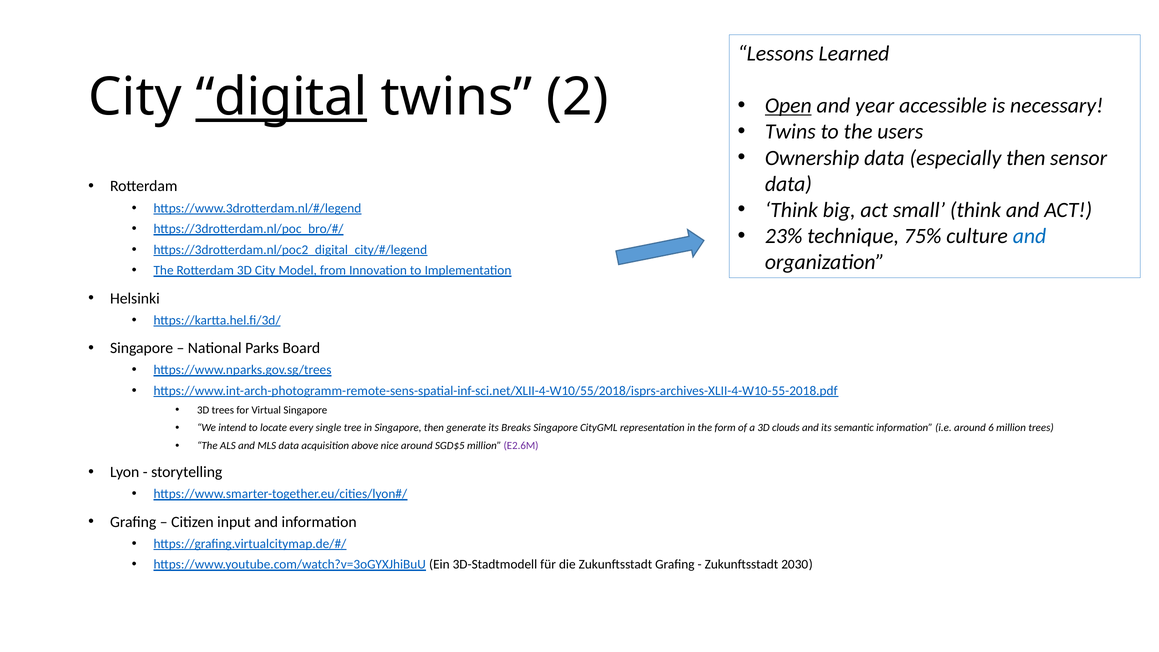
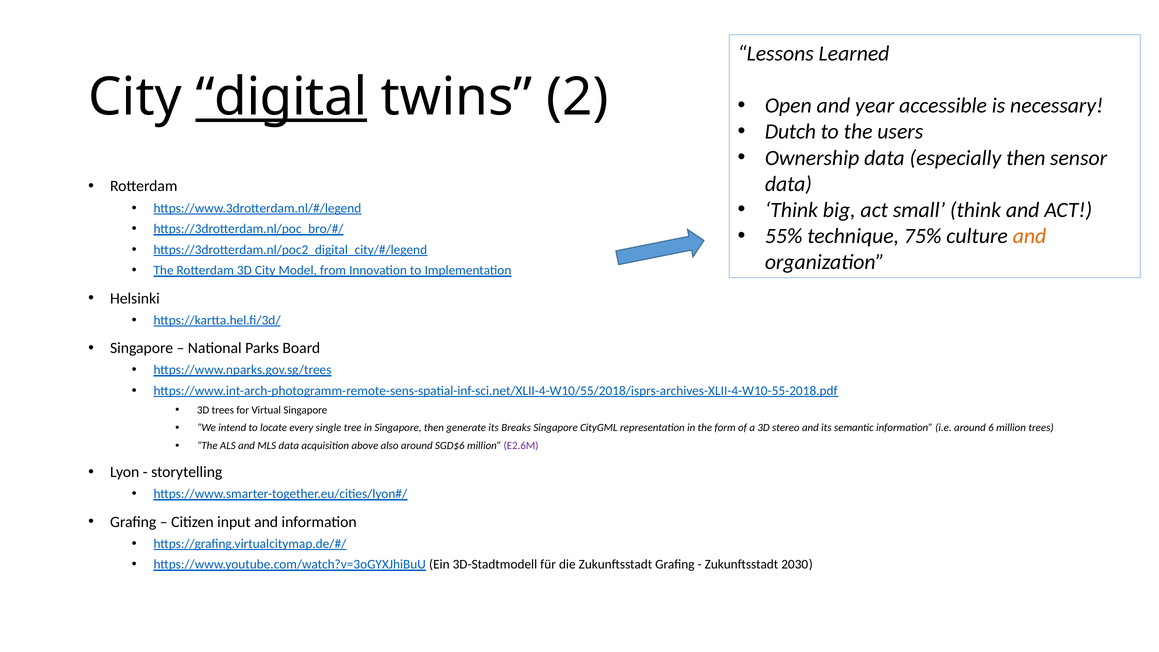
Open underline: present -> none
Twins at (790, 132): Twins -> Dutch
23%: 23% -> 55%
and at (1030, 236) colour: blue -> orange
clouds: clouds -> stereo
nice: nice -> also
SGD$5: SGD$5 -> SGD$6
